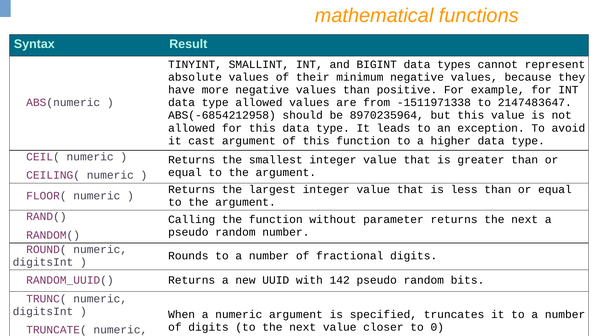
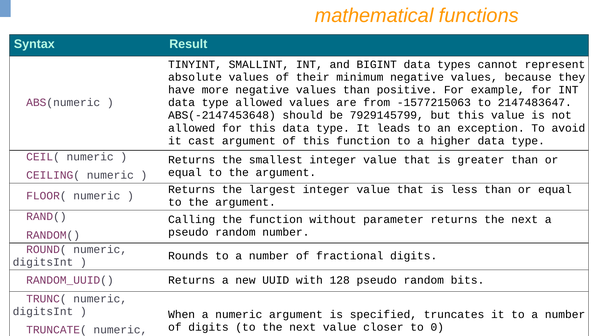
-1511971338: -1511971338 -> -1577215063
ABS(-6854212958: ABS(-6854212958 -> ABS(-2147453648
8970235964: 8970235964 -> 7929145799
142: 142 -> 128
